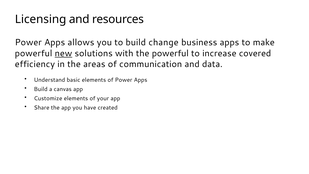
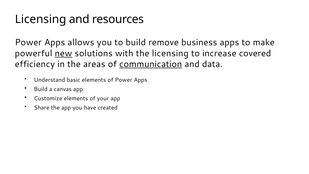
change: change -> remove
the powerful: powerful -> licensing
communication underline: none -> present
